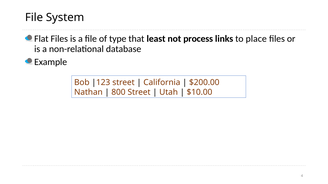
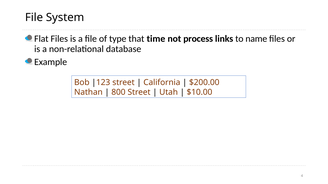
least: least -> time
place: place -> name
